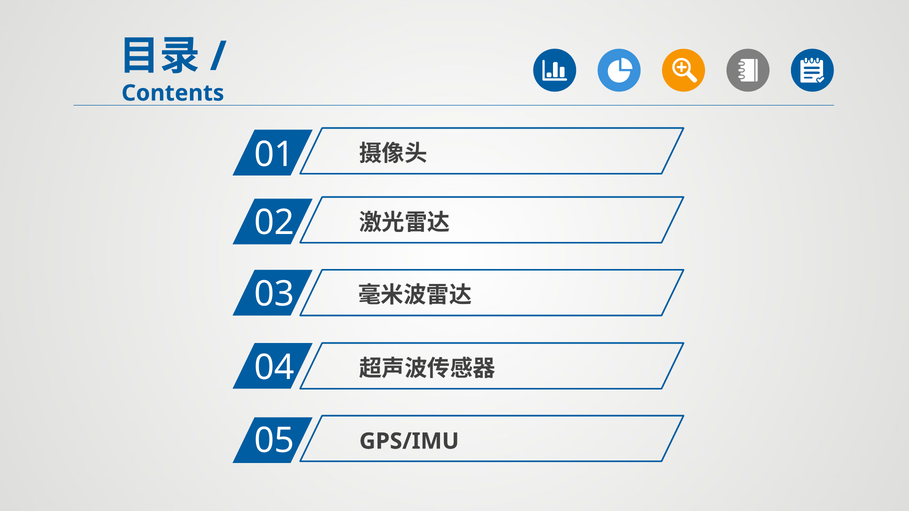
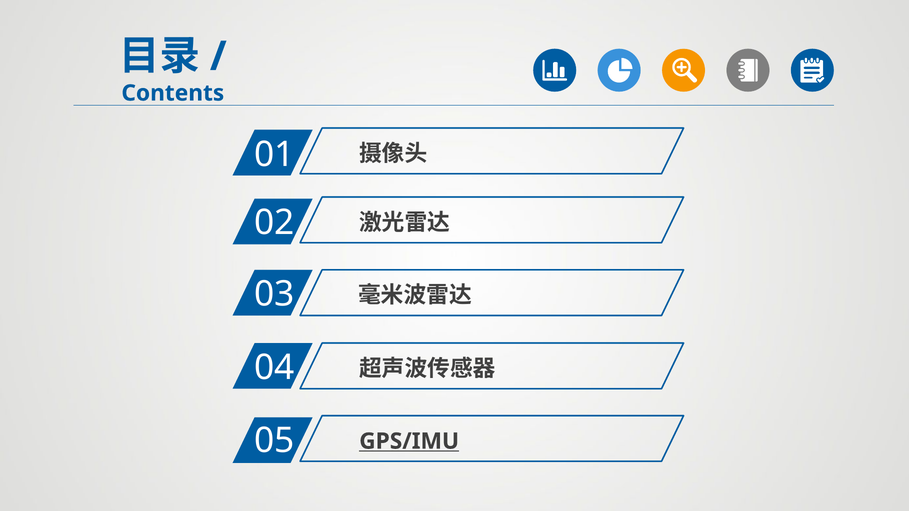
GPS/IMU underline: none -> present
